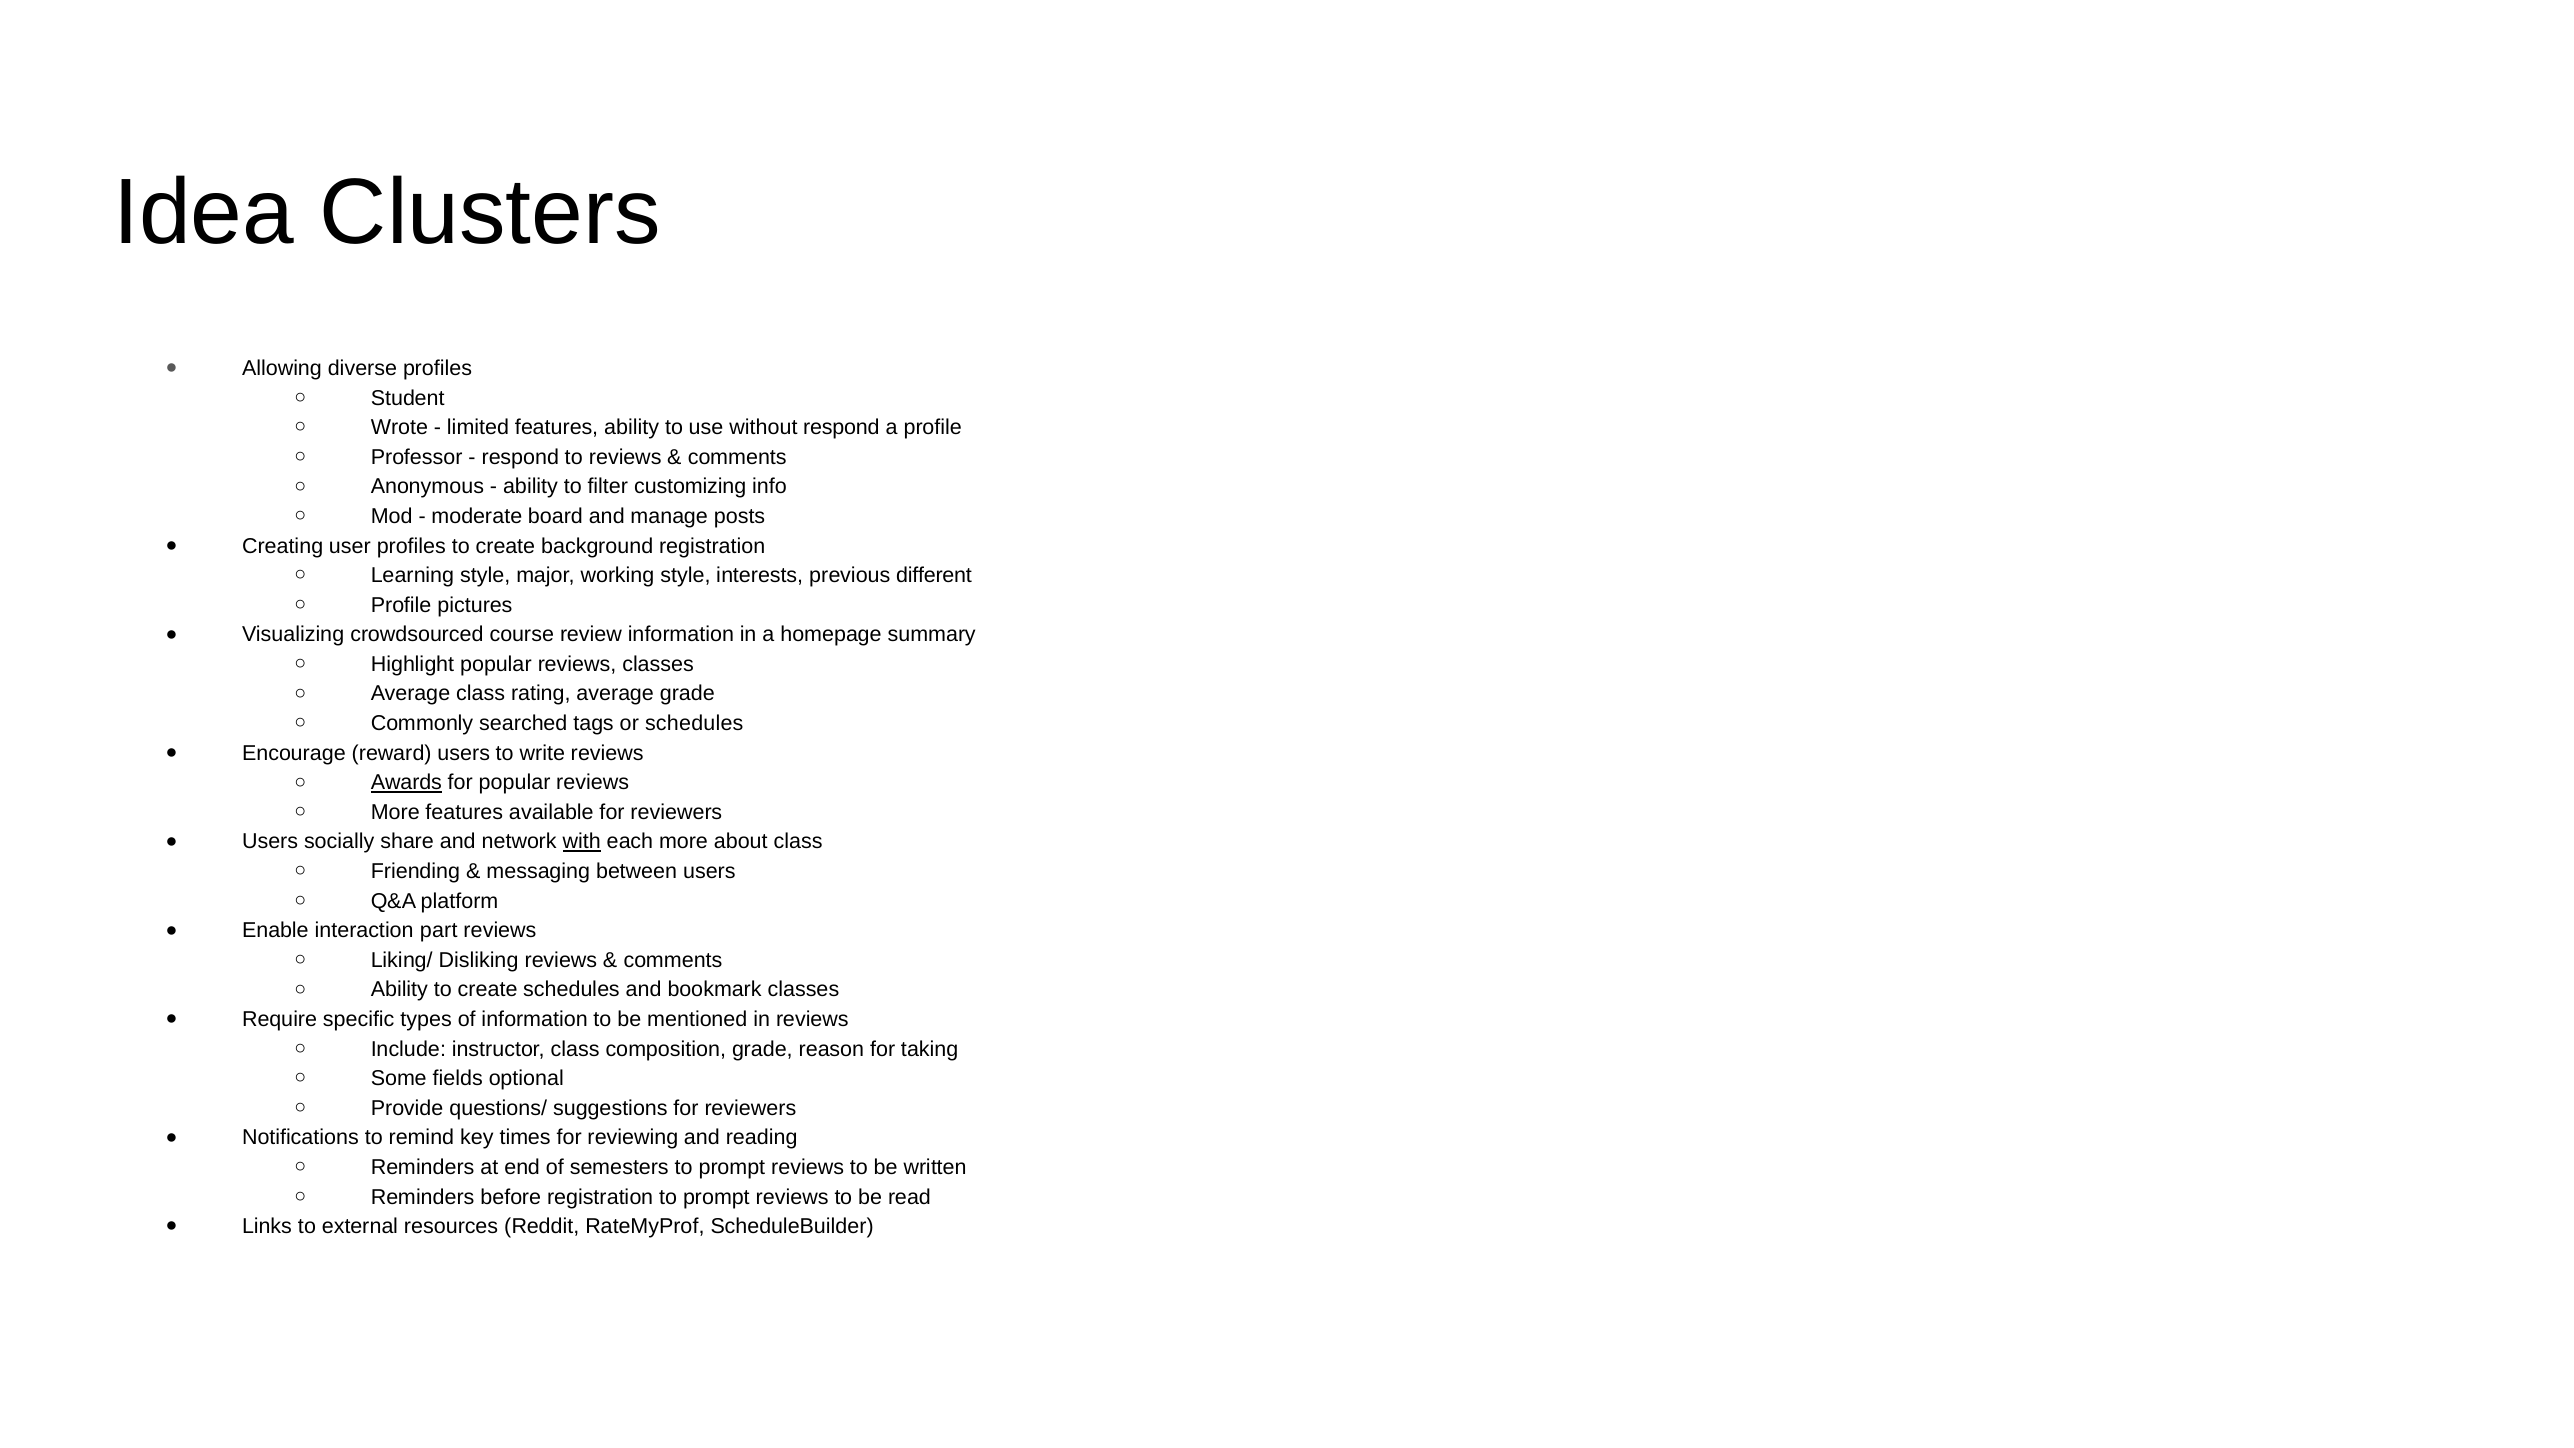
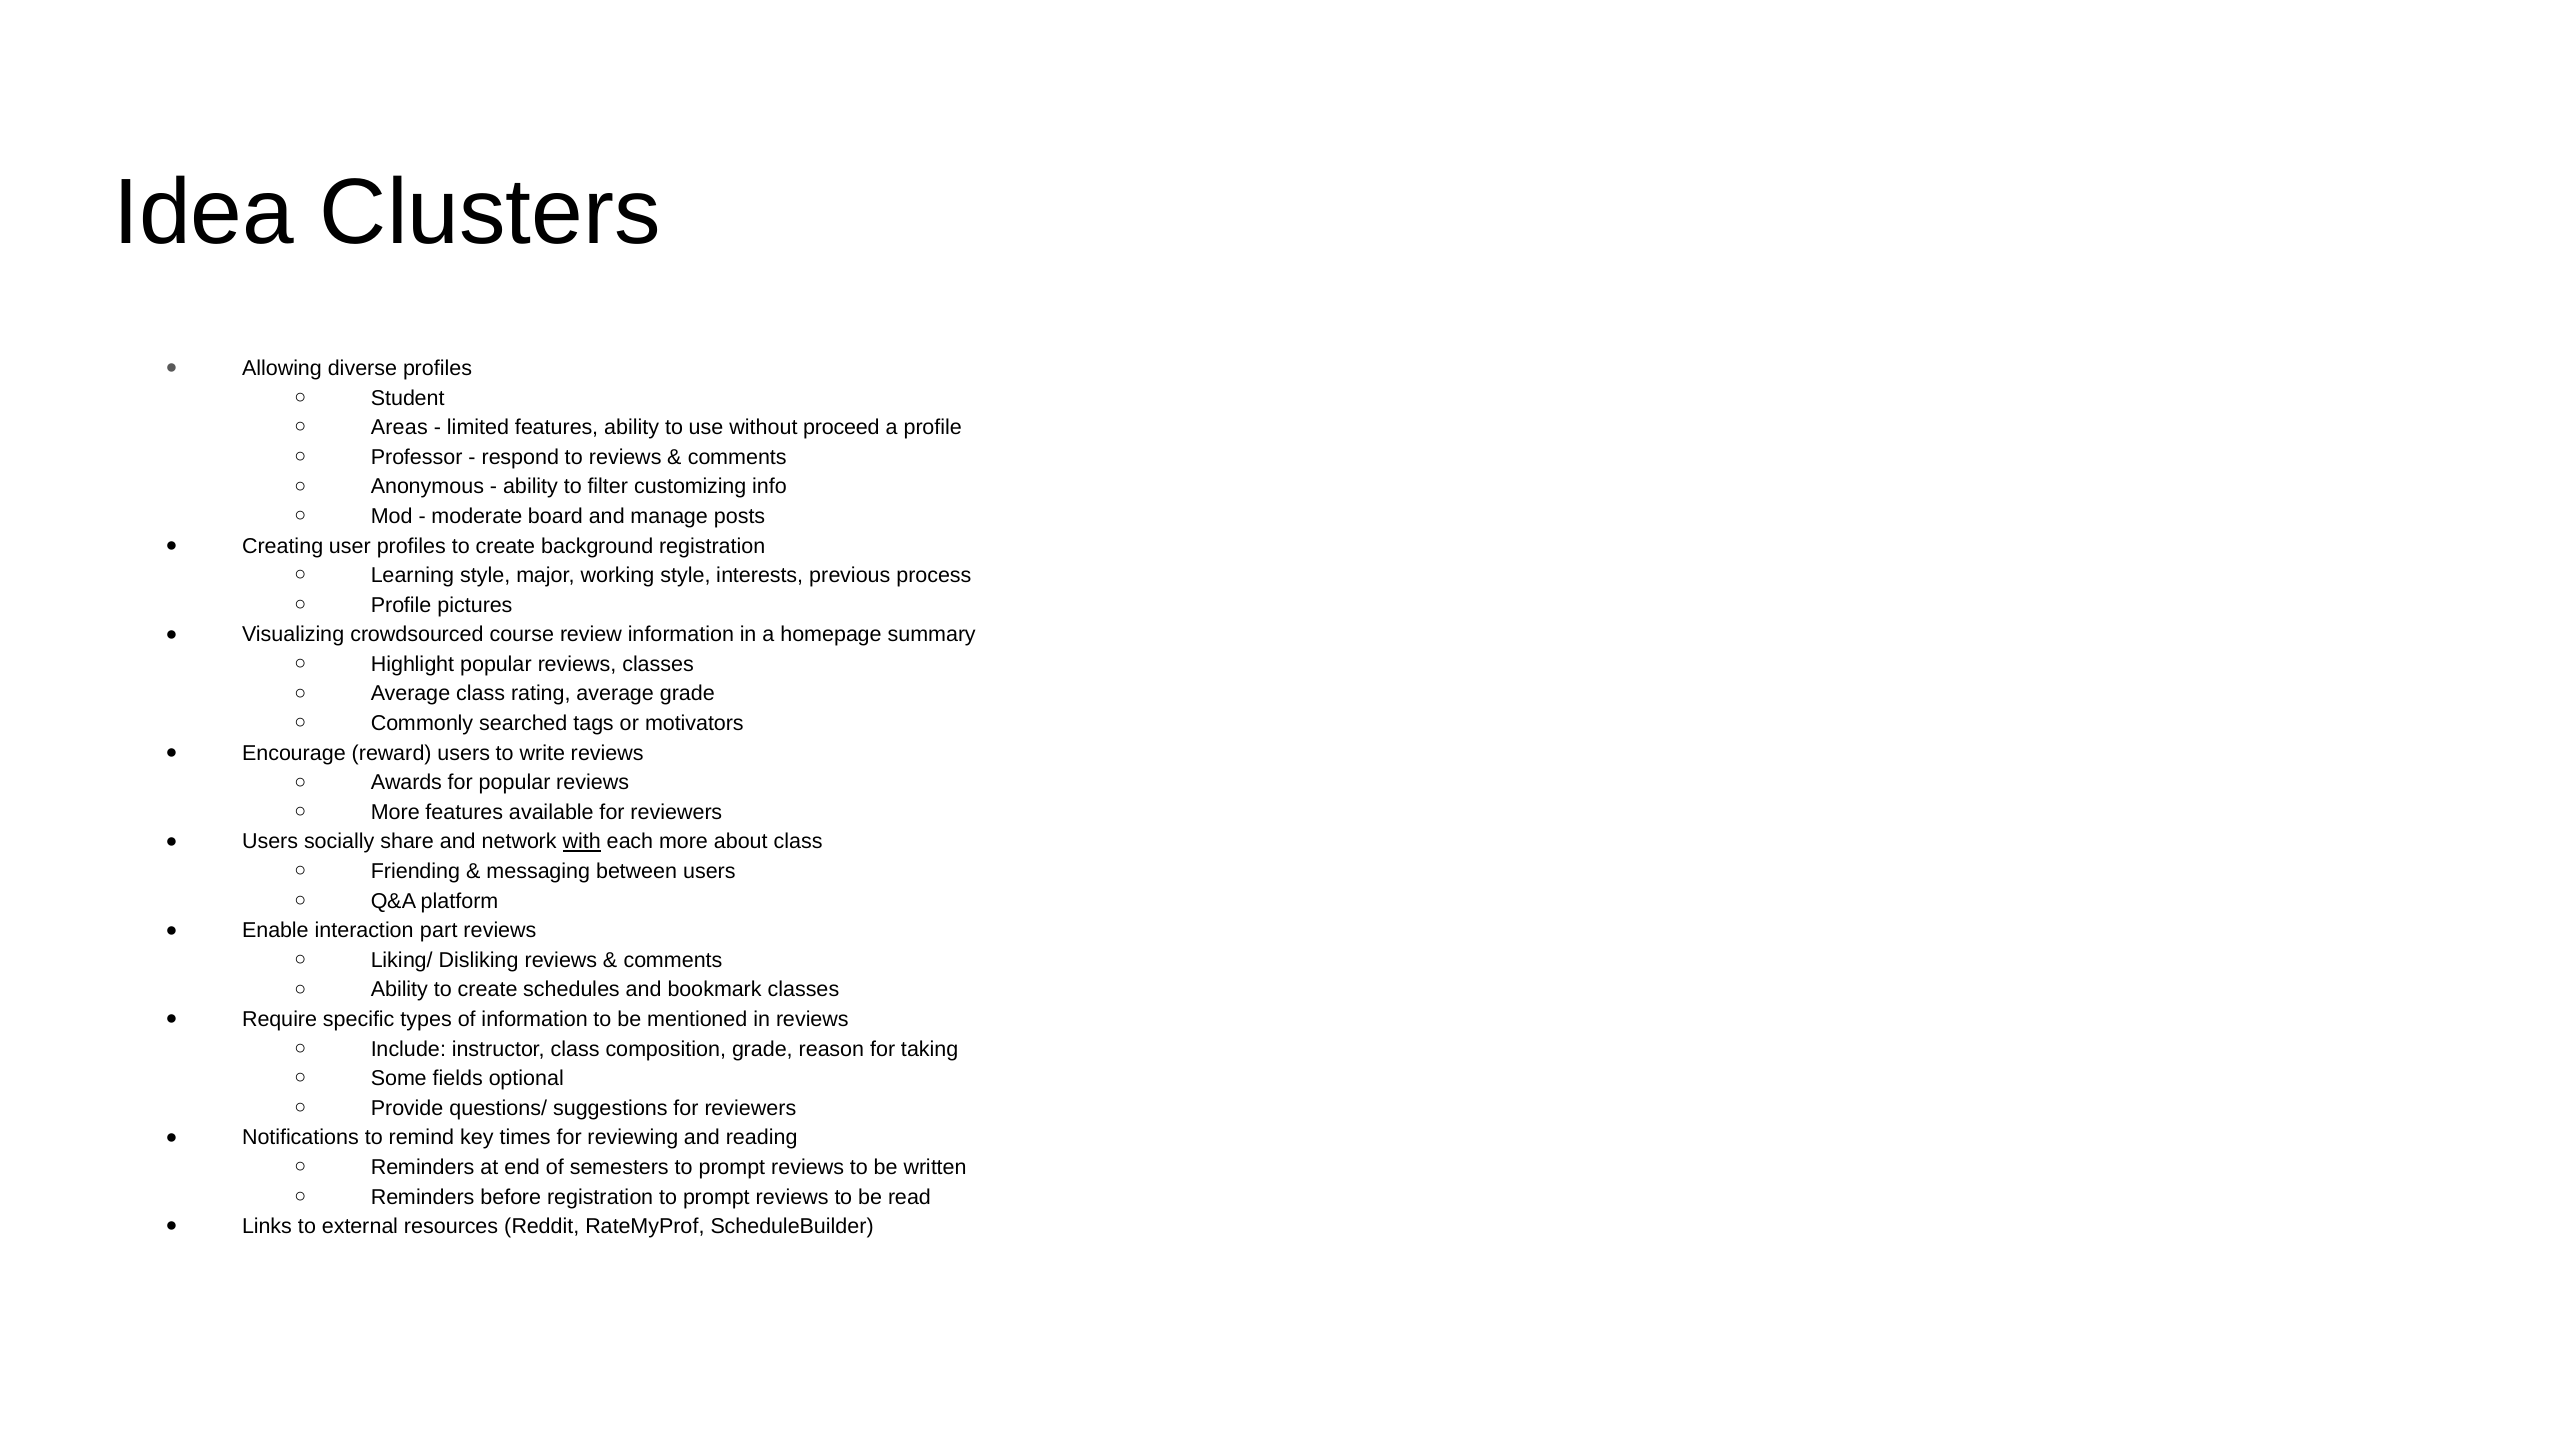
Wrote: Wrote -> Areas
without respond: respond -> proceed
different: different -> process
or schedules: schedules -> motivators
Awards underline: present -> none
